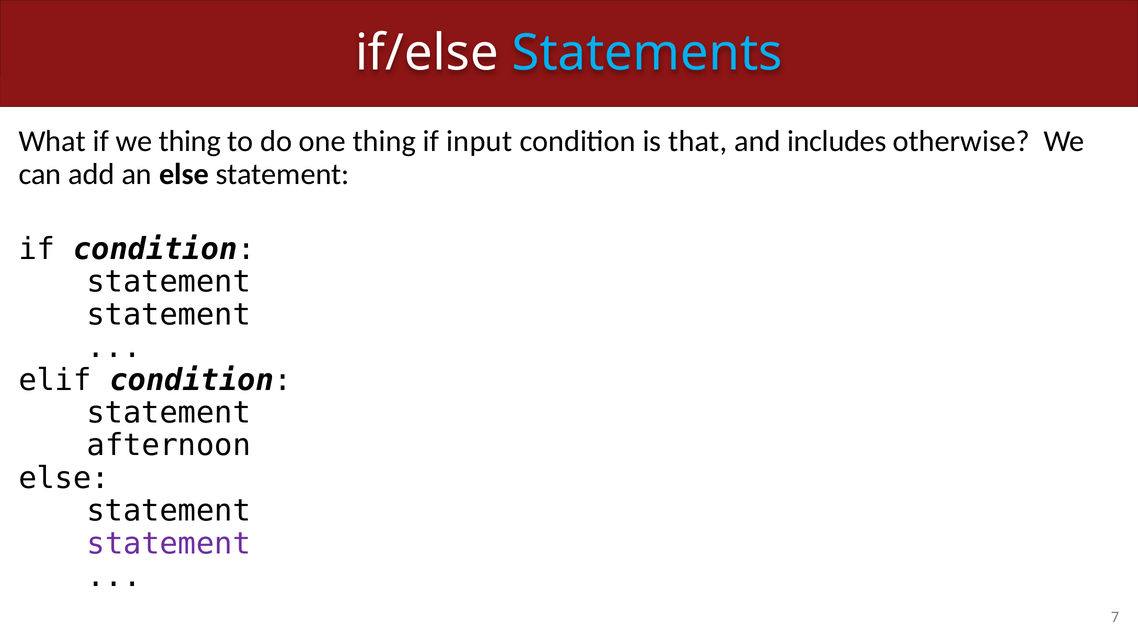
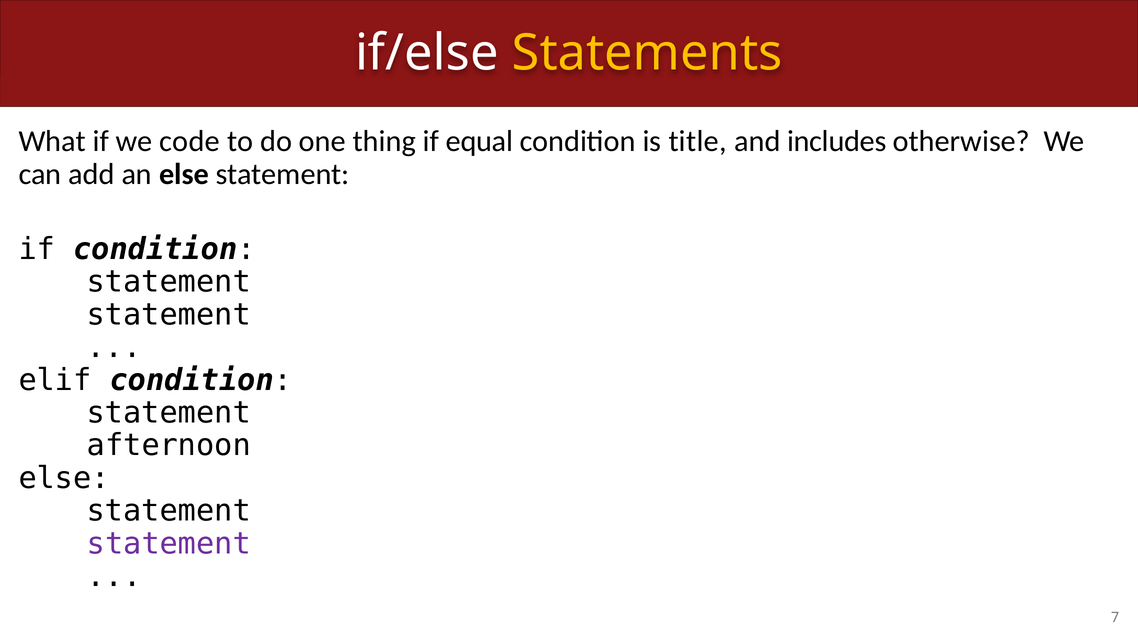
Statements colour: light blue -> yellow
we thing: thing -> code
input: input -> equal
that: that -> title
